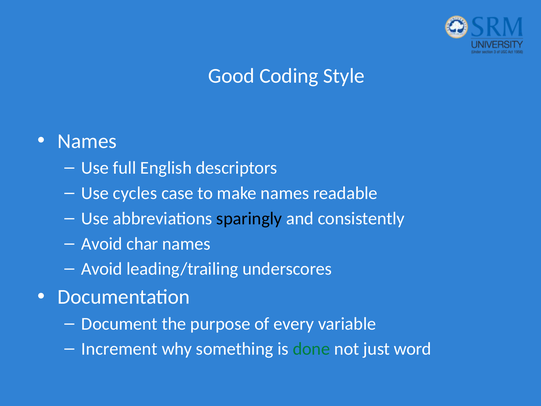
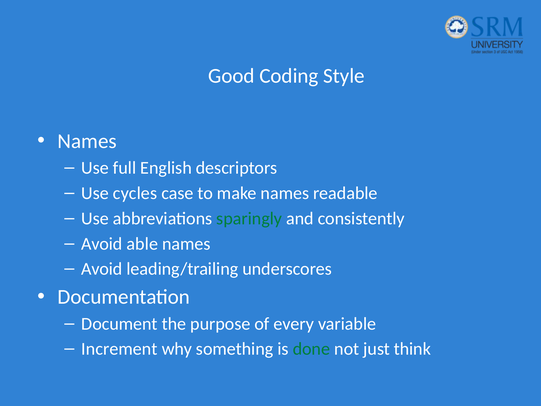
sparingly colour: black -> green
char: char -> able
word: word -> think
